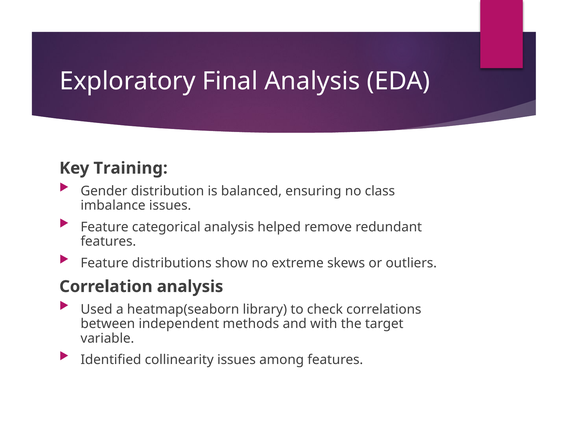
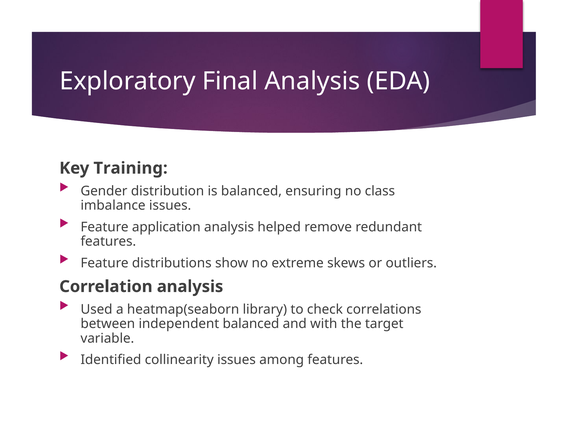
categorical: categorical -> application
independent methods: methods -> balanced
